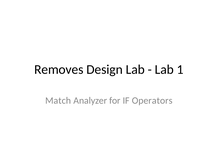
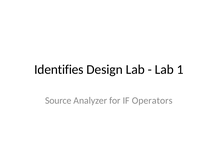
Removes: Removes -> Identifies
Match: Match -> Source
